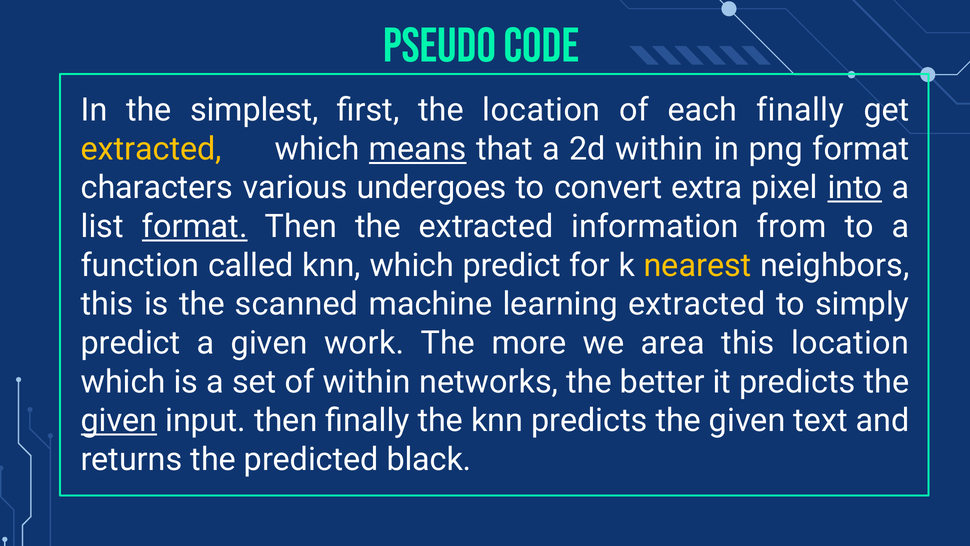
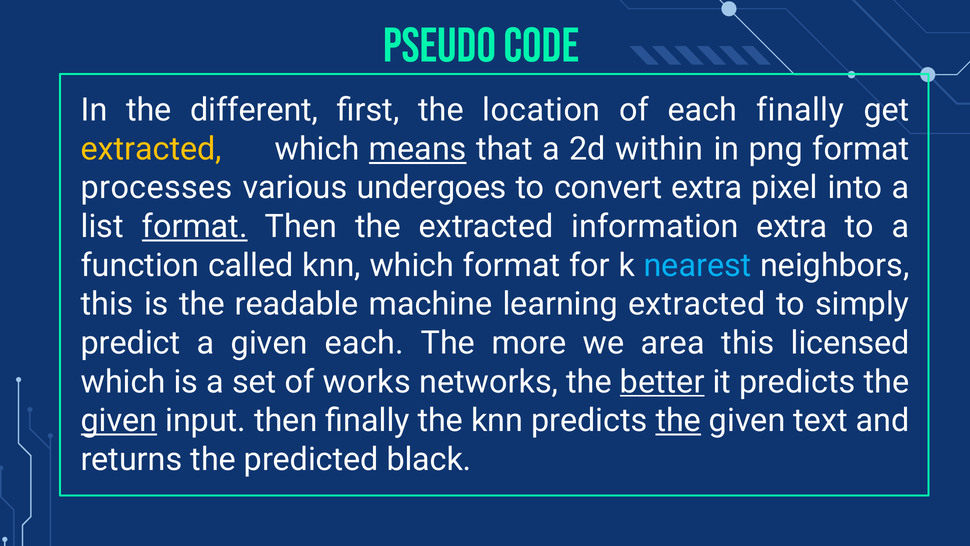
simplest: simplest -> different
characters: characters -> processes
into underline: present -> none
information from: from -> extra
which predict: predict -> format
nearest colour: yellow -> light blue
scanned: scanned -> readable
given work: work -> each
this location: location -> licensed
of within: within -> works
better underline: none -> present
the at (678, 420) underline: none -> present
